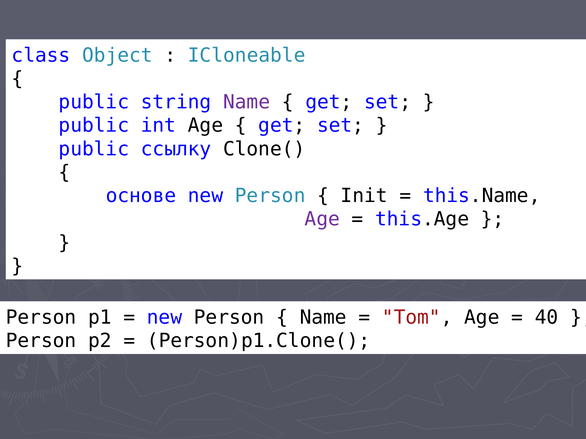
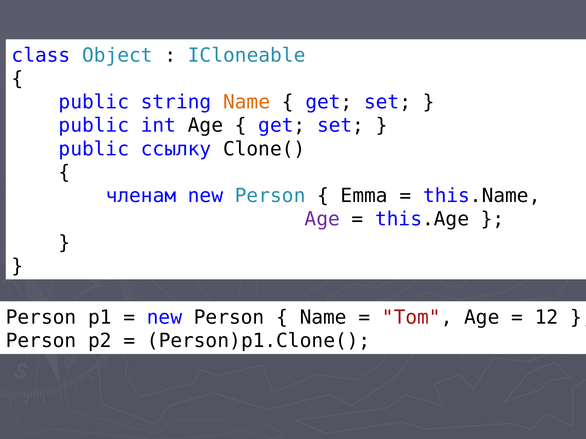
Name at (247, 102) colour: purple -> orange
основе: основе -> членам
Init: Init -> Emma
40: 40 -> 12
